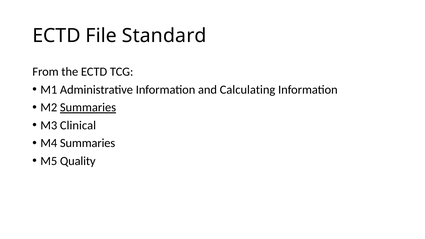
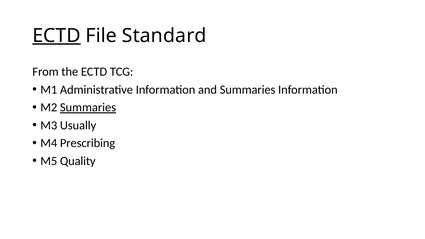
ECTD at (56, 36) underline: none -> present
and Calculating: Calculating -> Summaries
Clinical: Clinical -> Usually
M4 Summaries: Summaries -> Prescribing
